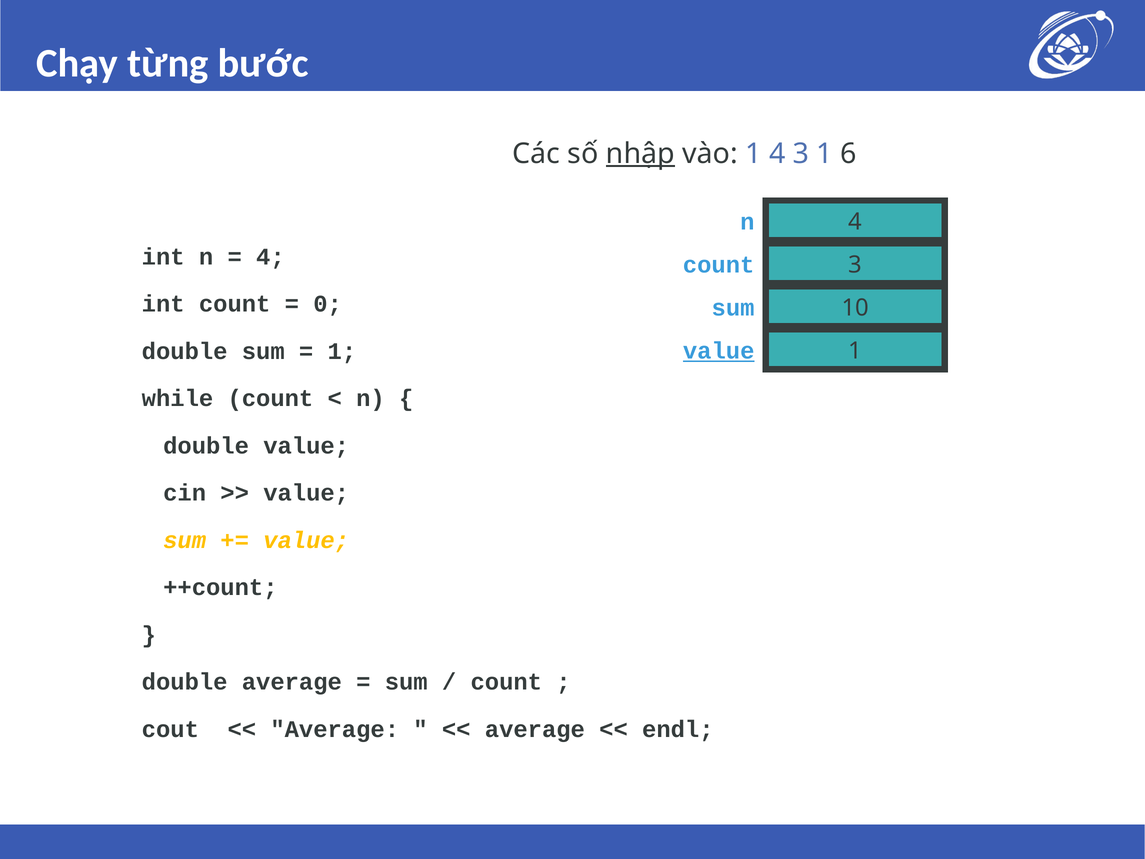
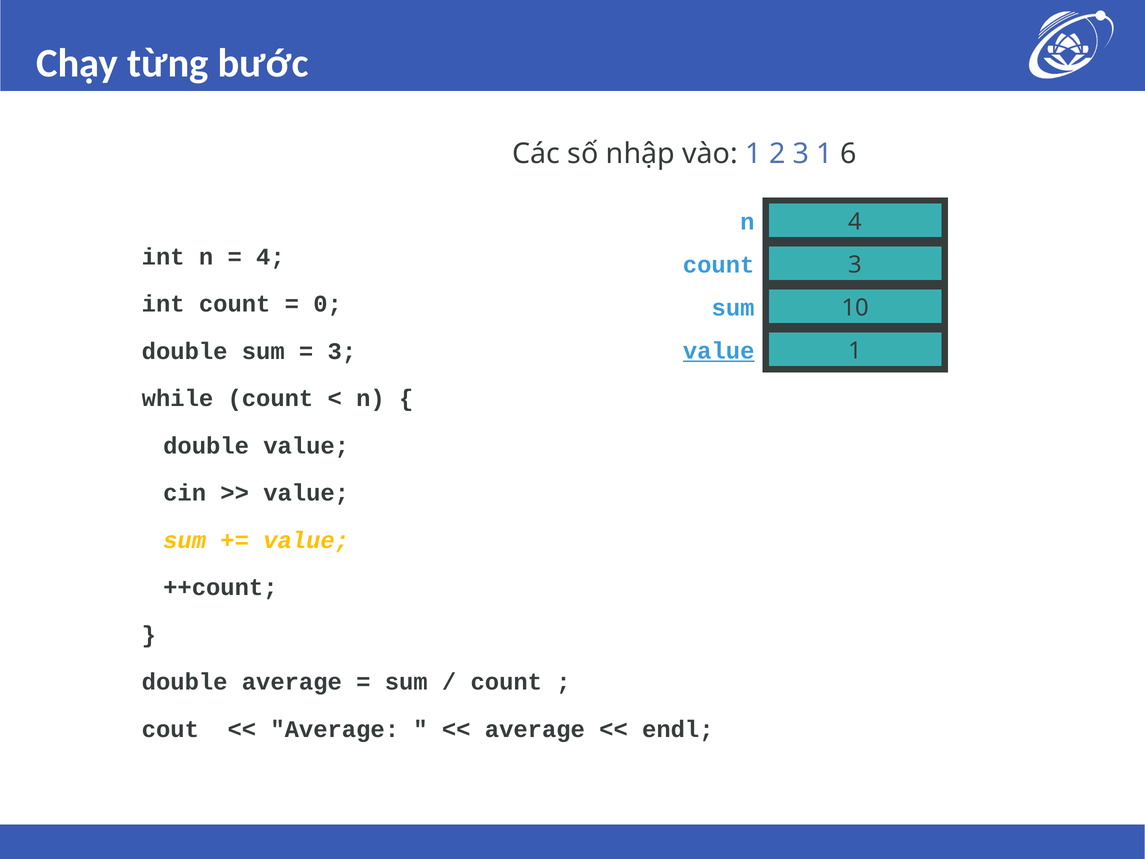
nhập underline: present -> none
1 4: 4 -> 2
1 at (342, 351): 1 -> 3
